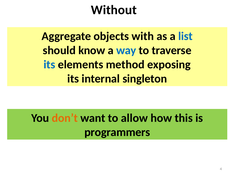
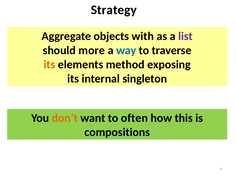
Without: Without -> Strategy
list colour: blue -> purple
know: know -> more
its at (49, 65) colour: blue -> orange
allow: allow -> often
programmers: programmers -> compositions
